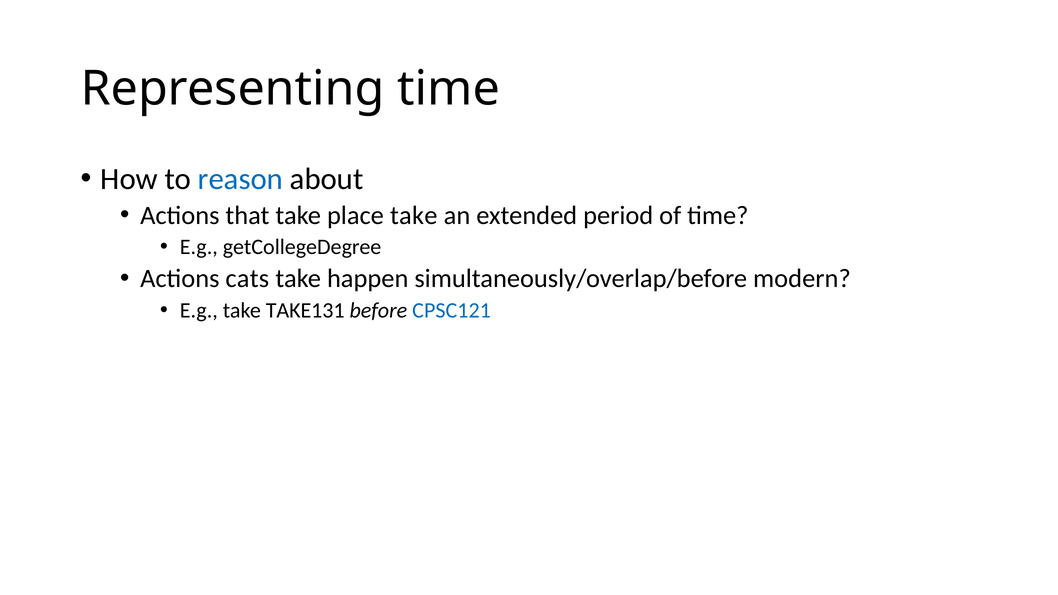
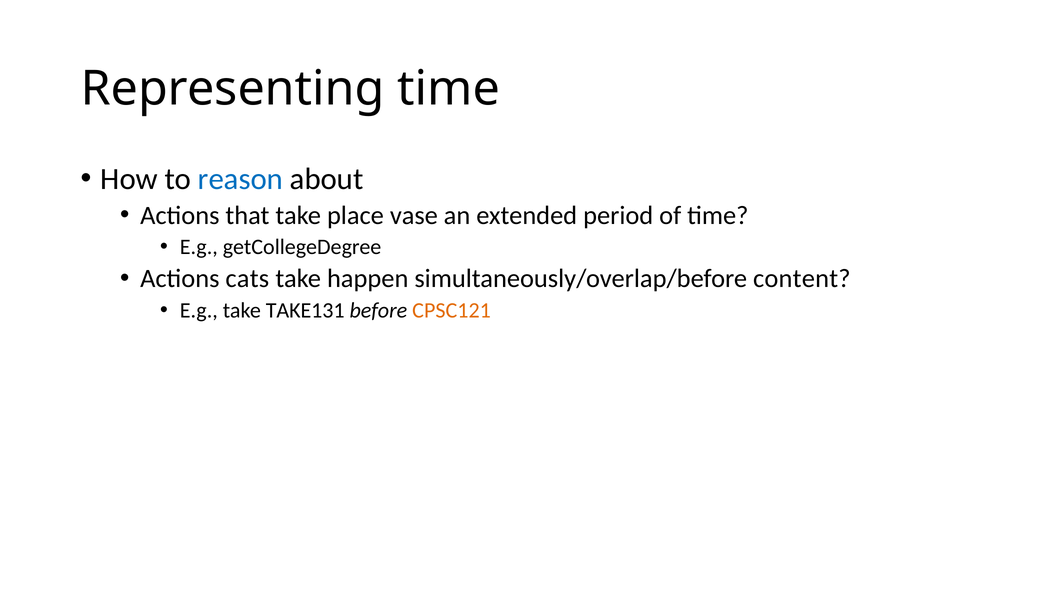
place take: take -> vase
modern: modern -> content
CPSC121 colour: blue -> orange
